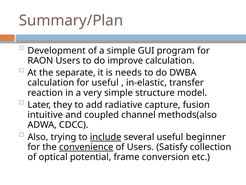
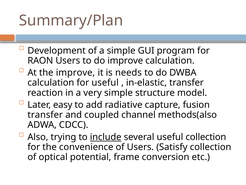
the separate: separate -> improve
they: they -> easy
intuitive at (45, 115): intuitive -> transfer
useful beginner: beginner -> collection
convenience underline: present -> none
